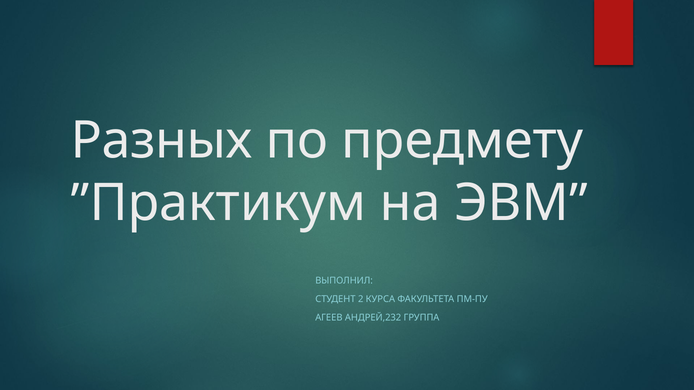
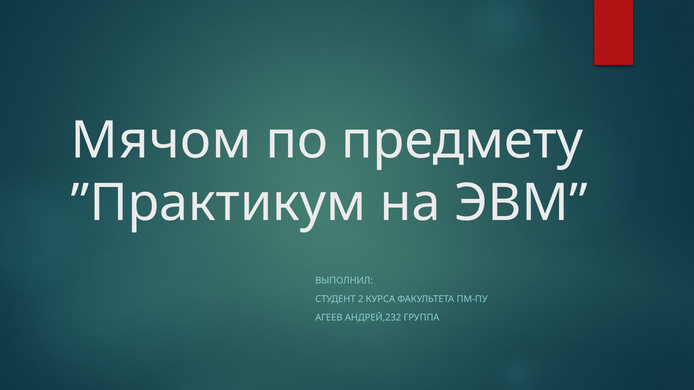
Разных: Разных -> Мячом
